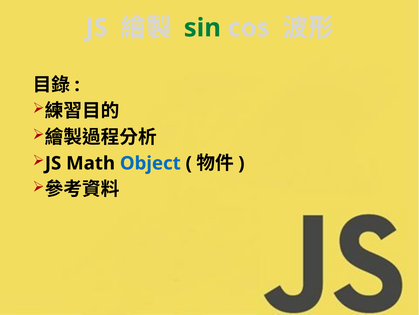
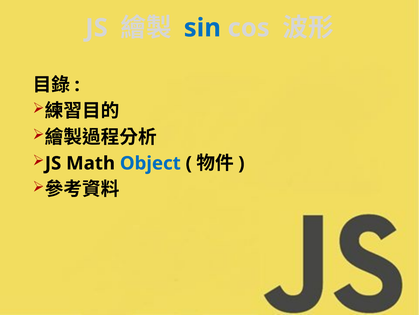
sin colour: green -> blue
